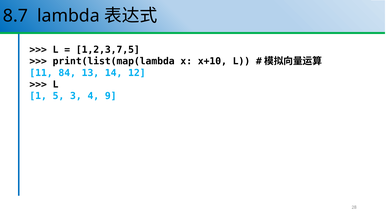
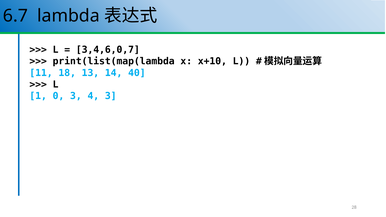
8.7: 8.7 -> 6.7
1,2,3,7,5: 1,2,3,7,5 -> 3,4,6,0,7
84: 84 -> 18
12: 12 -> 40
5: 5 -> 0
4 9: 9 -> 3
